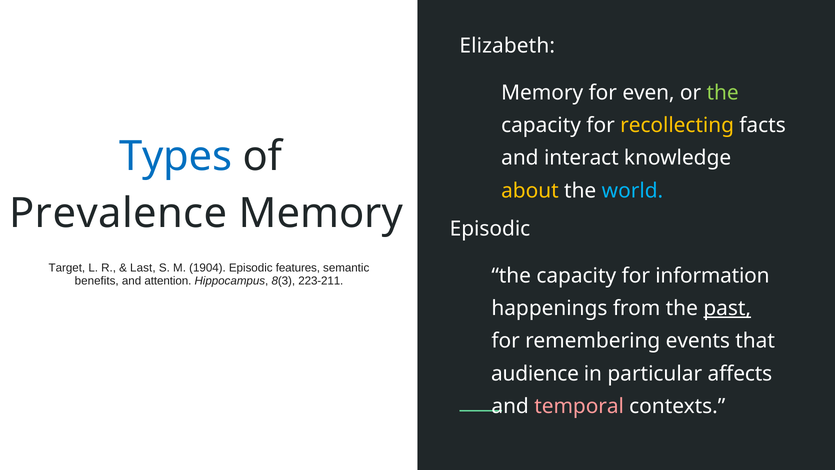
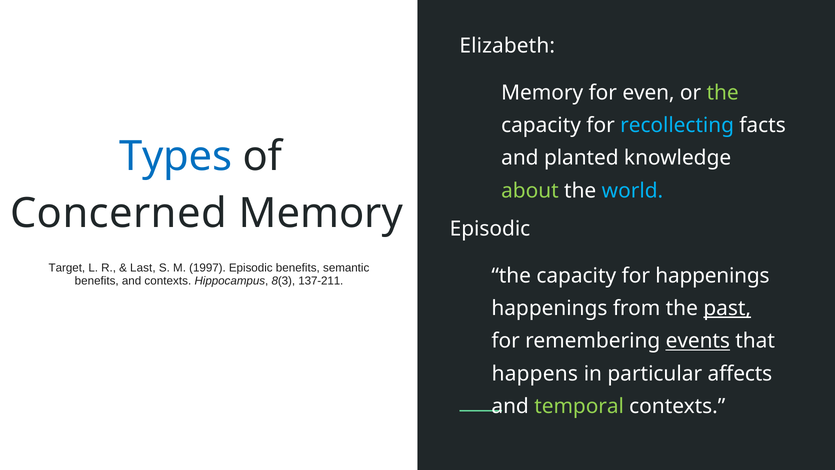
recollecting colour: yellow -> light blue
interact: interact -> planted
about colour: yellow -> light green
Prevalence: Prevalence -> Concerned
1904: 1904 -> 1997
Episodic features: features -> benefits
for information: information -> happenings
and attention: attention -> contexts
223-211: 223-211 -> 137-211
events underline: none -> present
audience: audience -> happens
temporal colour: pink -> light green
